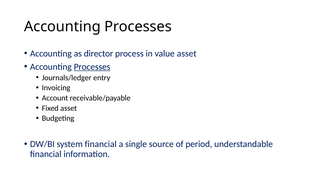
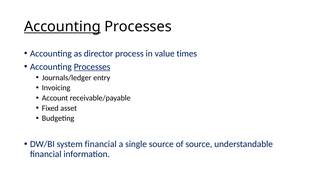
Accounting at (62, 27) underline: none -> present
value asset: asset -> times
of period: period -> source
